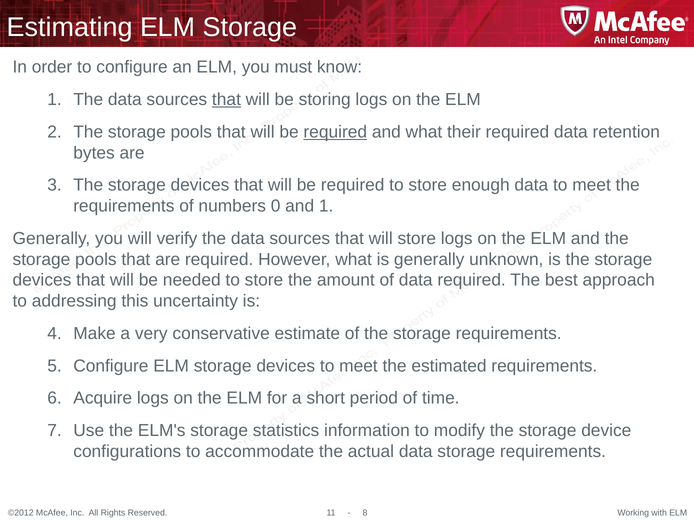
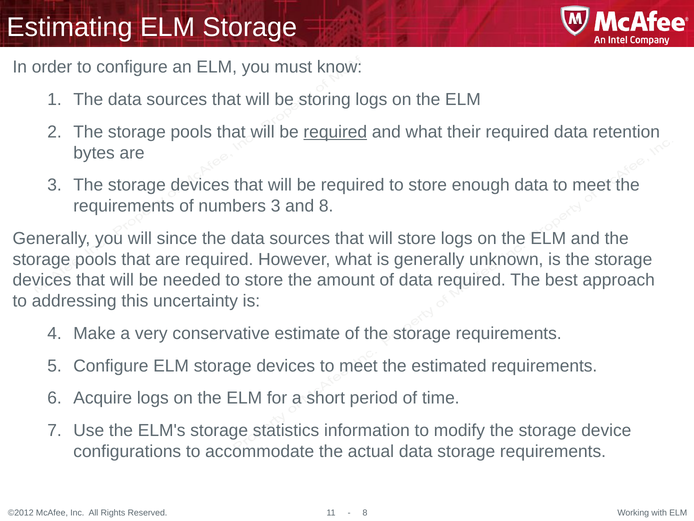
that at (226, 99) underline: present -> none
numbers 0: 0 -> 3
and 1: 1 -> 8
verify: verify -> since
